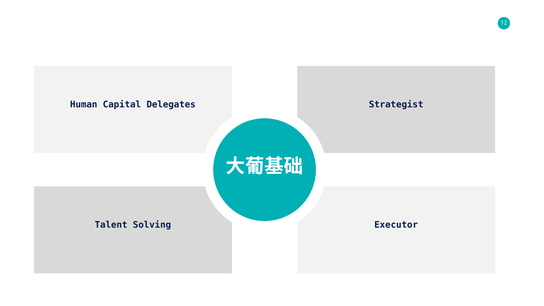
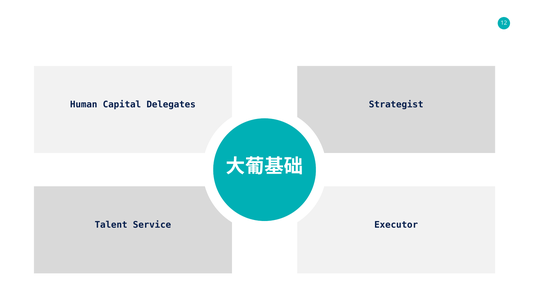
Solving: Solving -> Service
